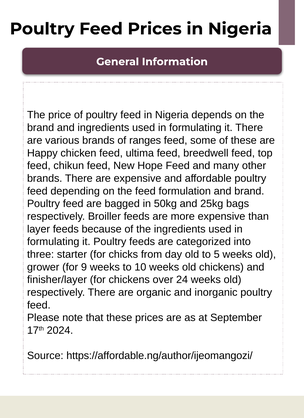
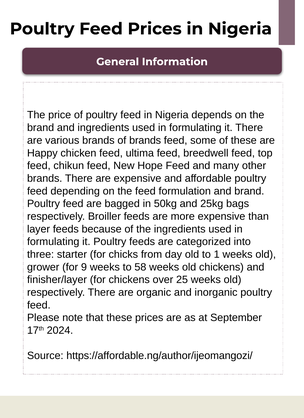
of ranges: ranges -> brands
5: 5 -> 1
10: 10 -> 58
24: 24 -> 25
